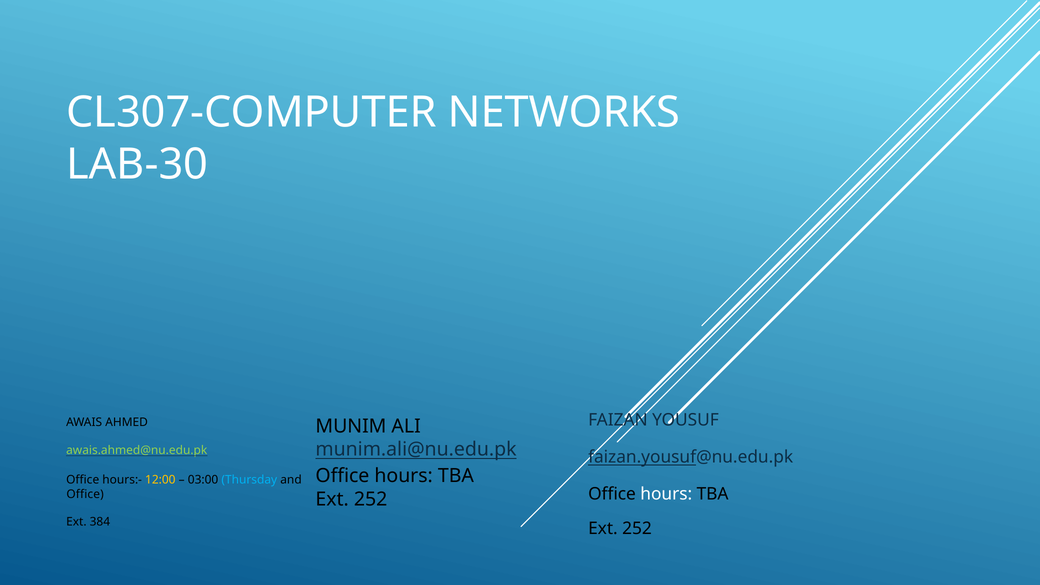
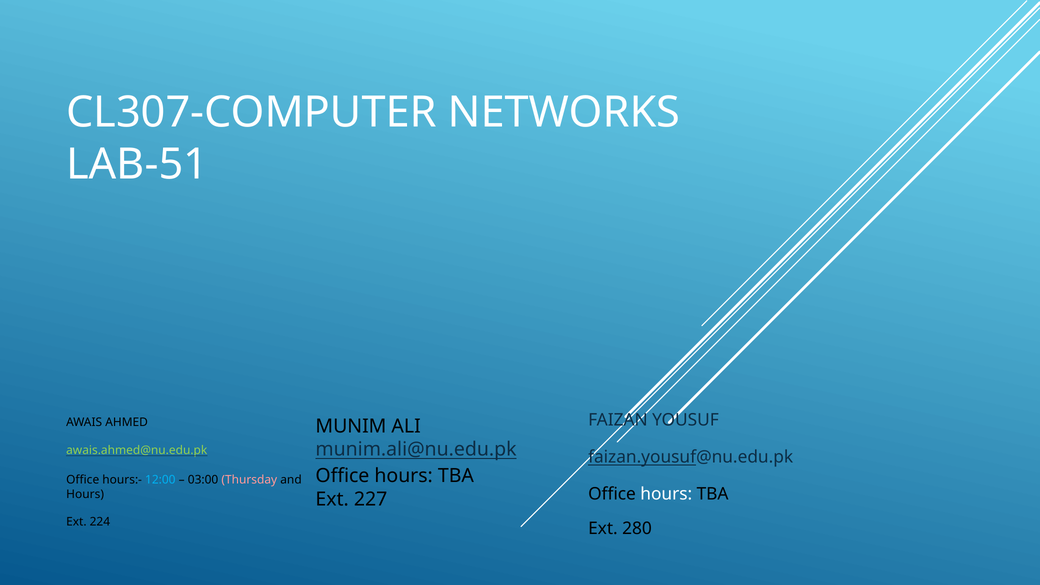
LAB-30: LAB-30 -> LAB-51
12:00 colour: yellow -> light blue
Thursday colour: light blue -> pink
Office at (85, 494): Office -> Hours
252 at (371, 499): 252 -> 227
384: 384 -> 224
252 at (637, 528): 252 -> 280
